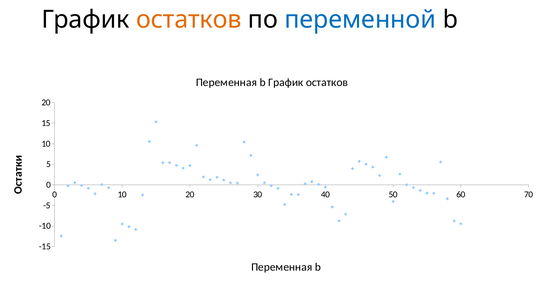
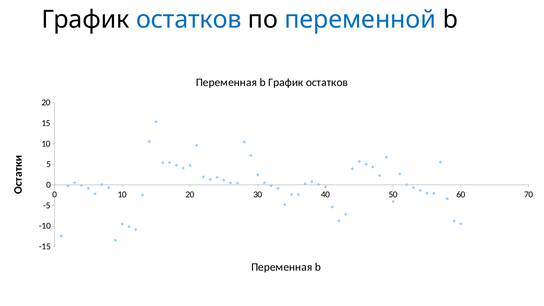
остатков at (189, 19) colour: orange -> blue
